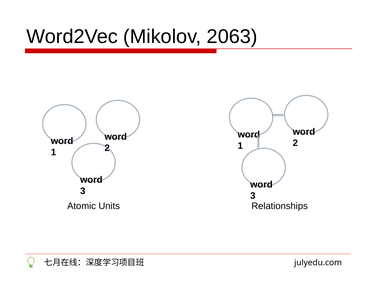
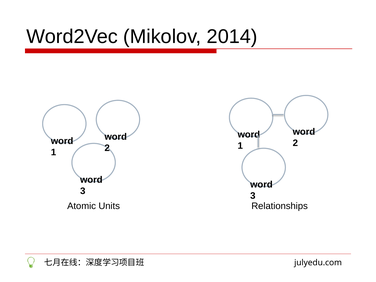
2063: 2063 -> 2014
